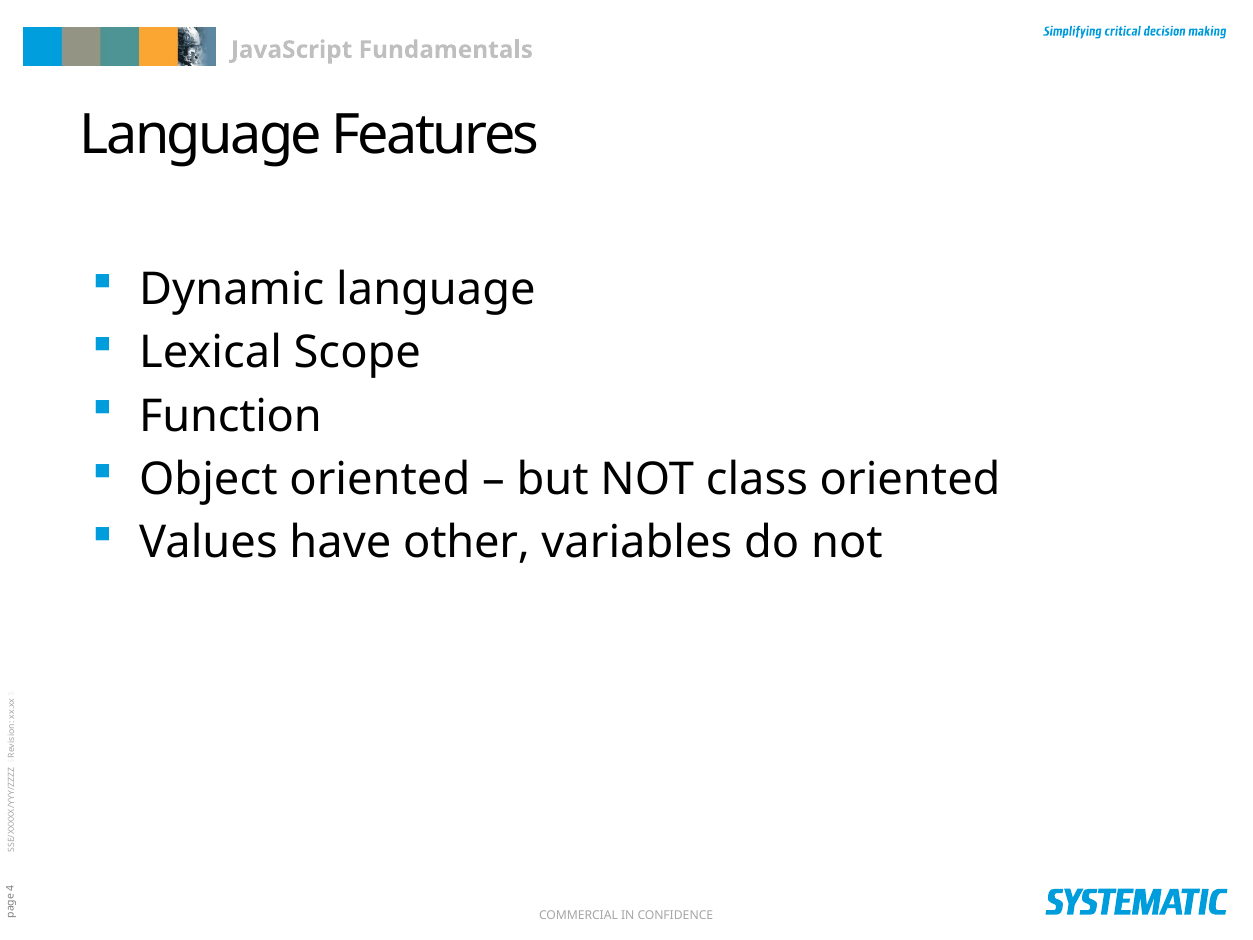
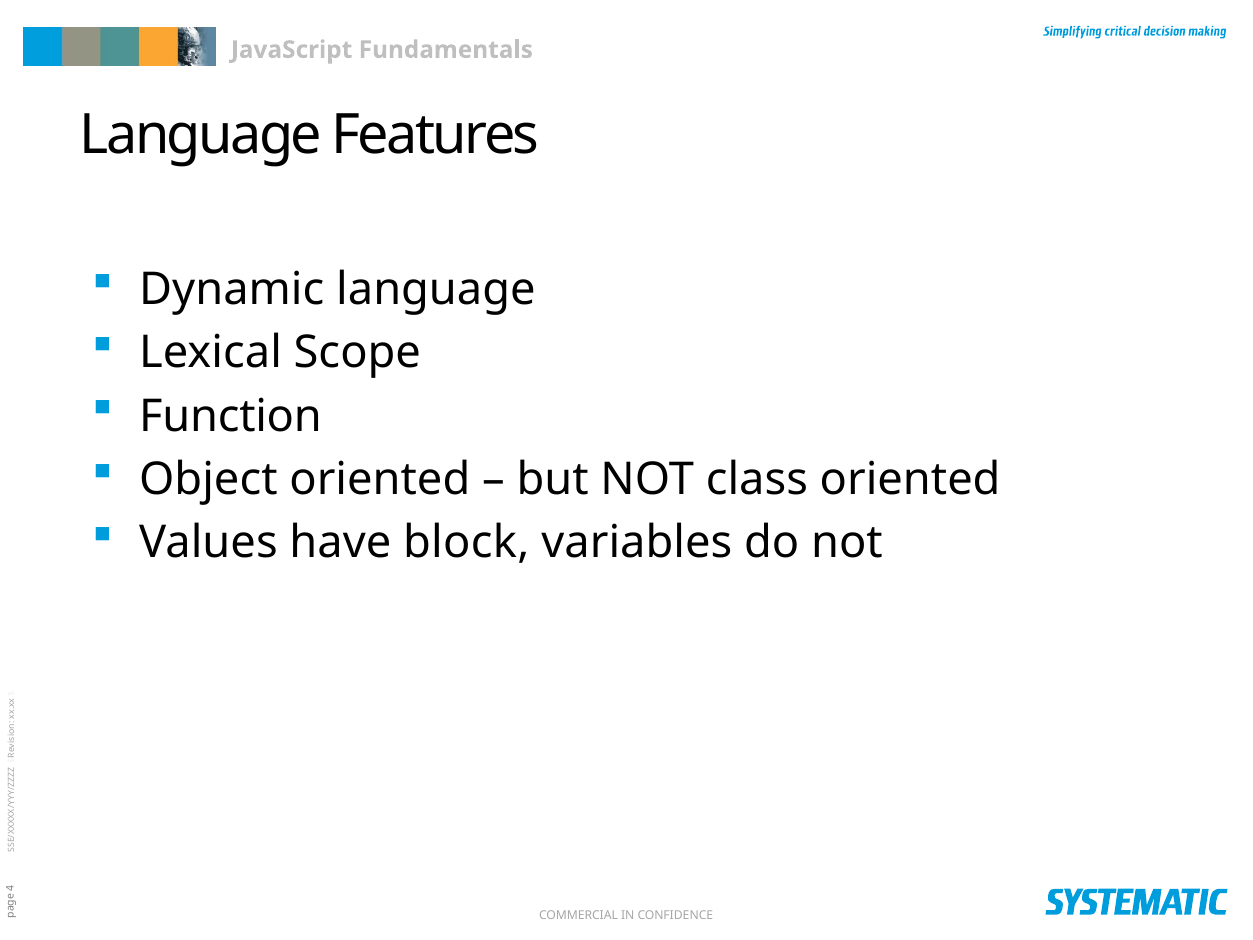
other: other -> block
